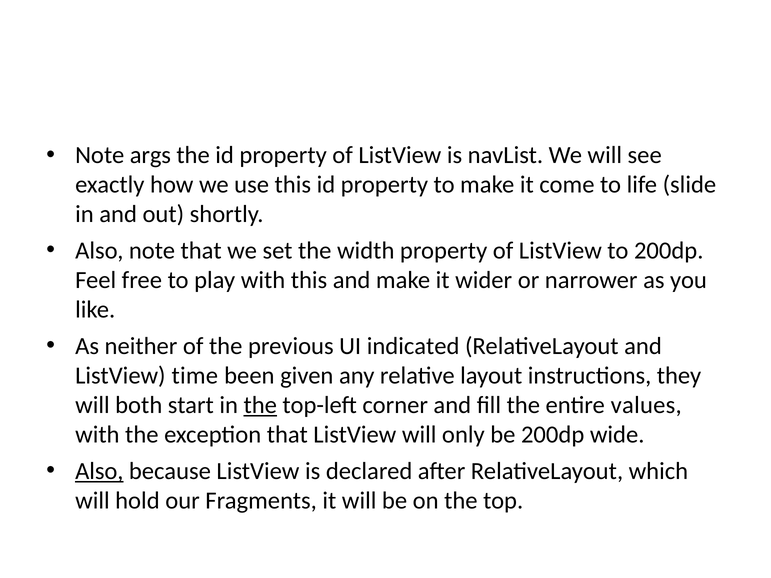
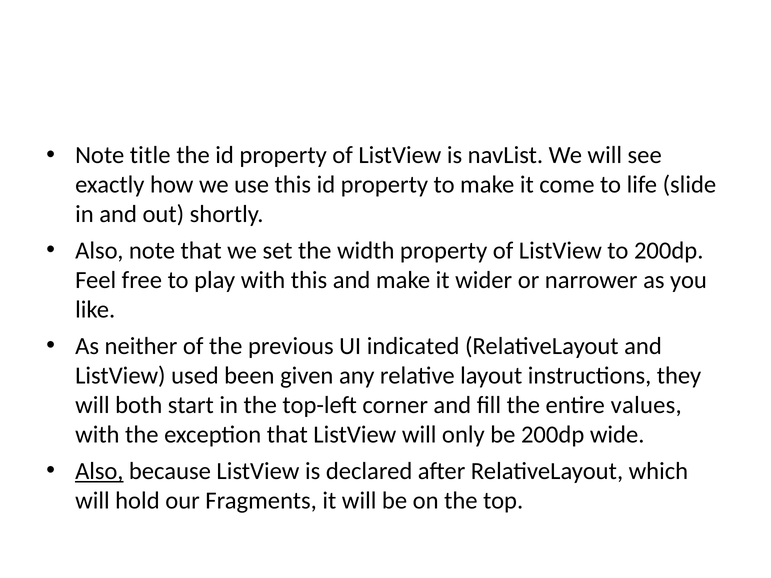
args: args -> title
time: time -> used
the at (260, 405) underline: present -> none
